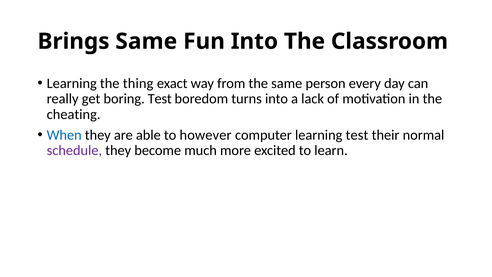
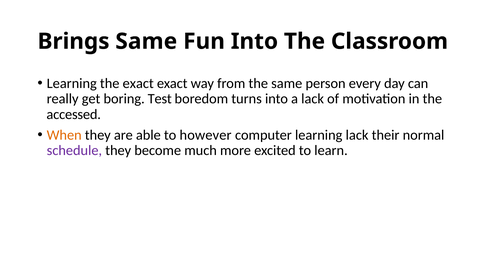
the thing: thing -> exact
cheating: cheating -> accessed
When colour: blue -> orange
learning test: test -> lack
